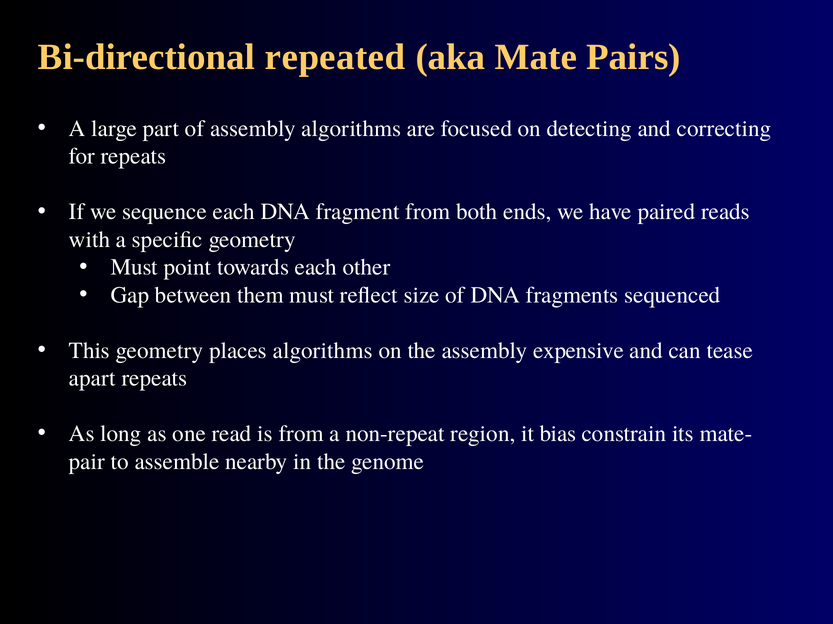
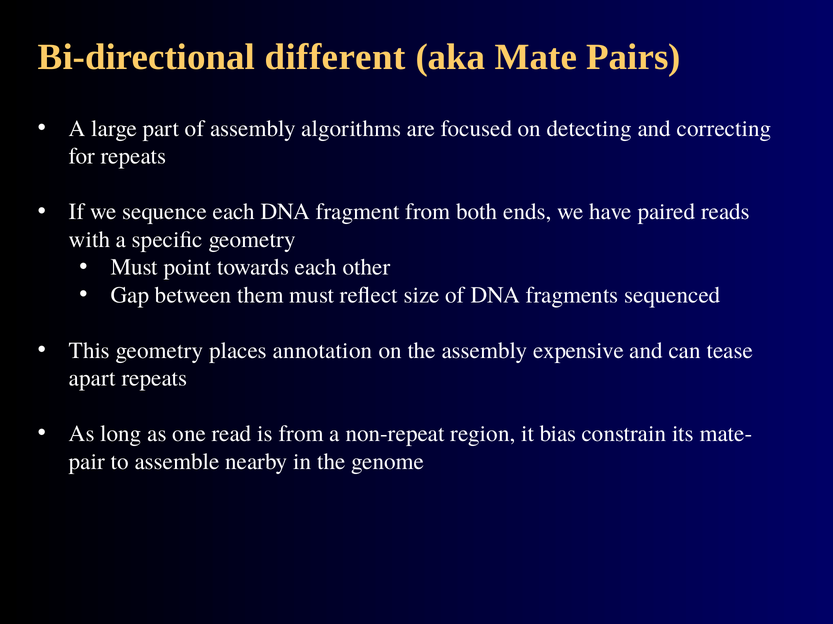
repeated: repeated -> different
places algorithms: algorithms -> annotation
